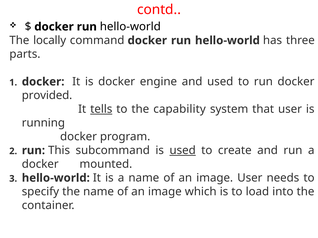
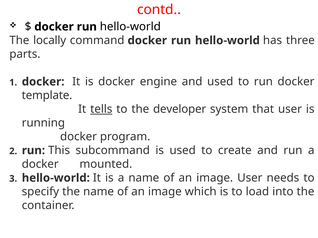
provided: provided -> template
capability: capability -> developer
used at (183, 151) underline: present -> none
